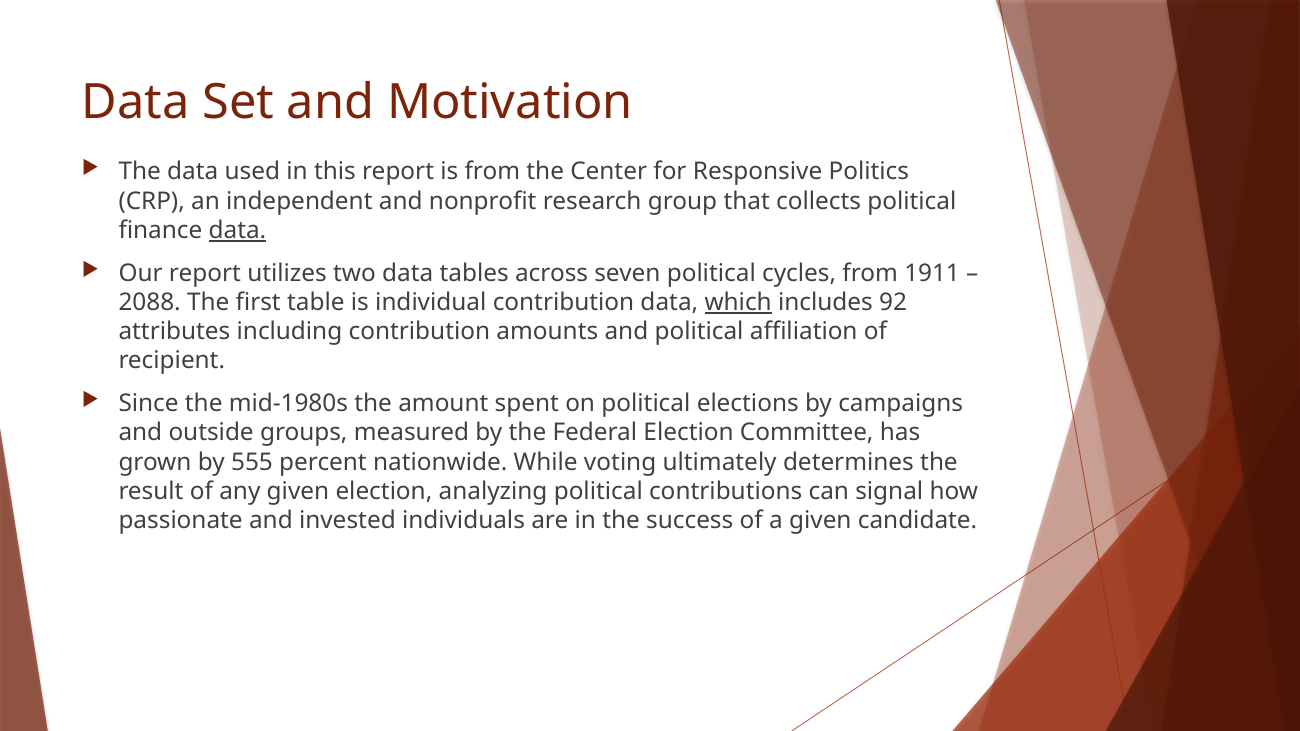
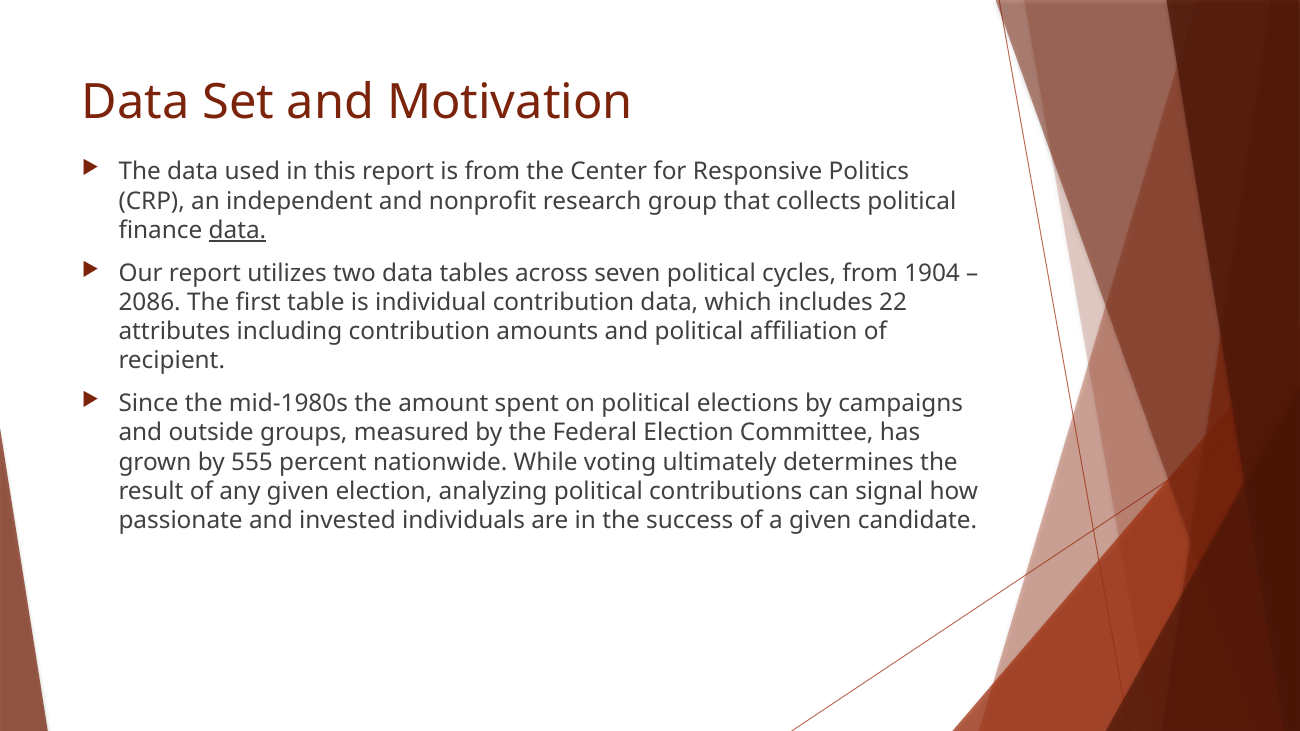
1911: 1911 -> 1904
2088: 2088 -> 2086
which underline: present -> none
92: 92 -> 22
